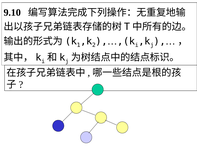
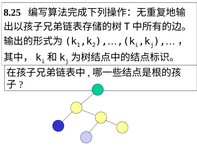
9.10: 9.10 -> 8.25
